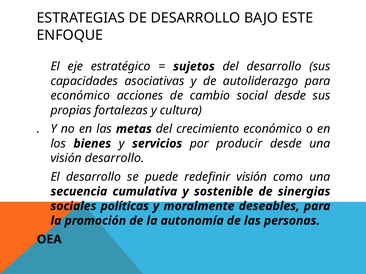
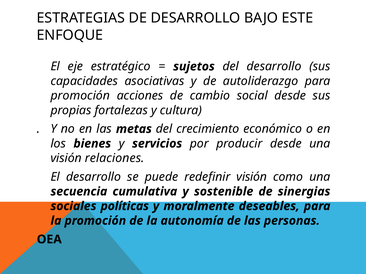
económico at (80, 96): económico -> promoción
visión desarrollo: desarrollo -> relaciones
